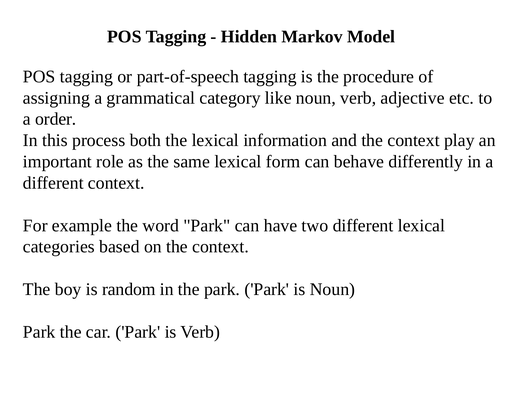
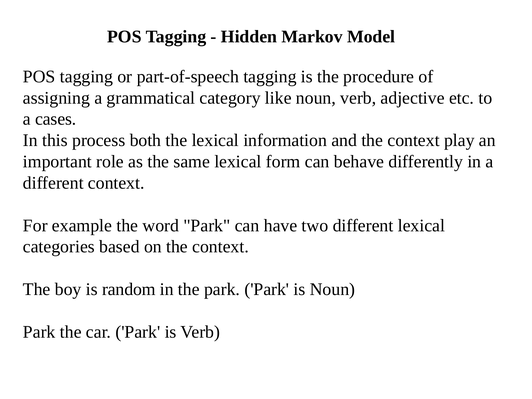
order: order -> cases
